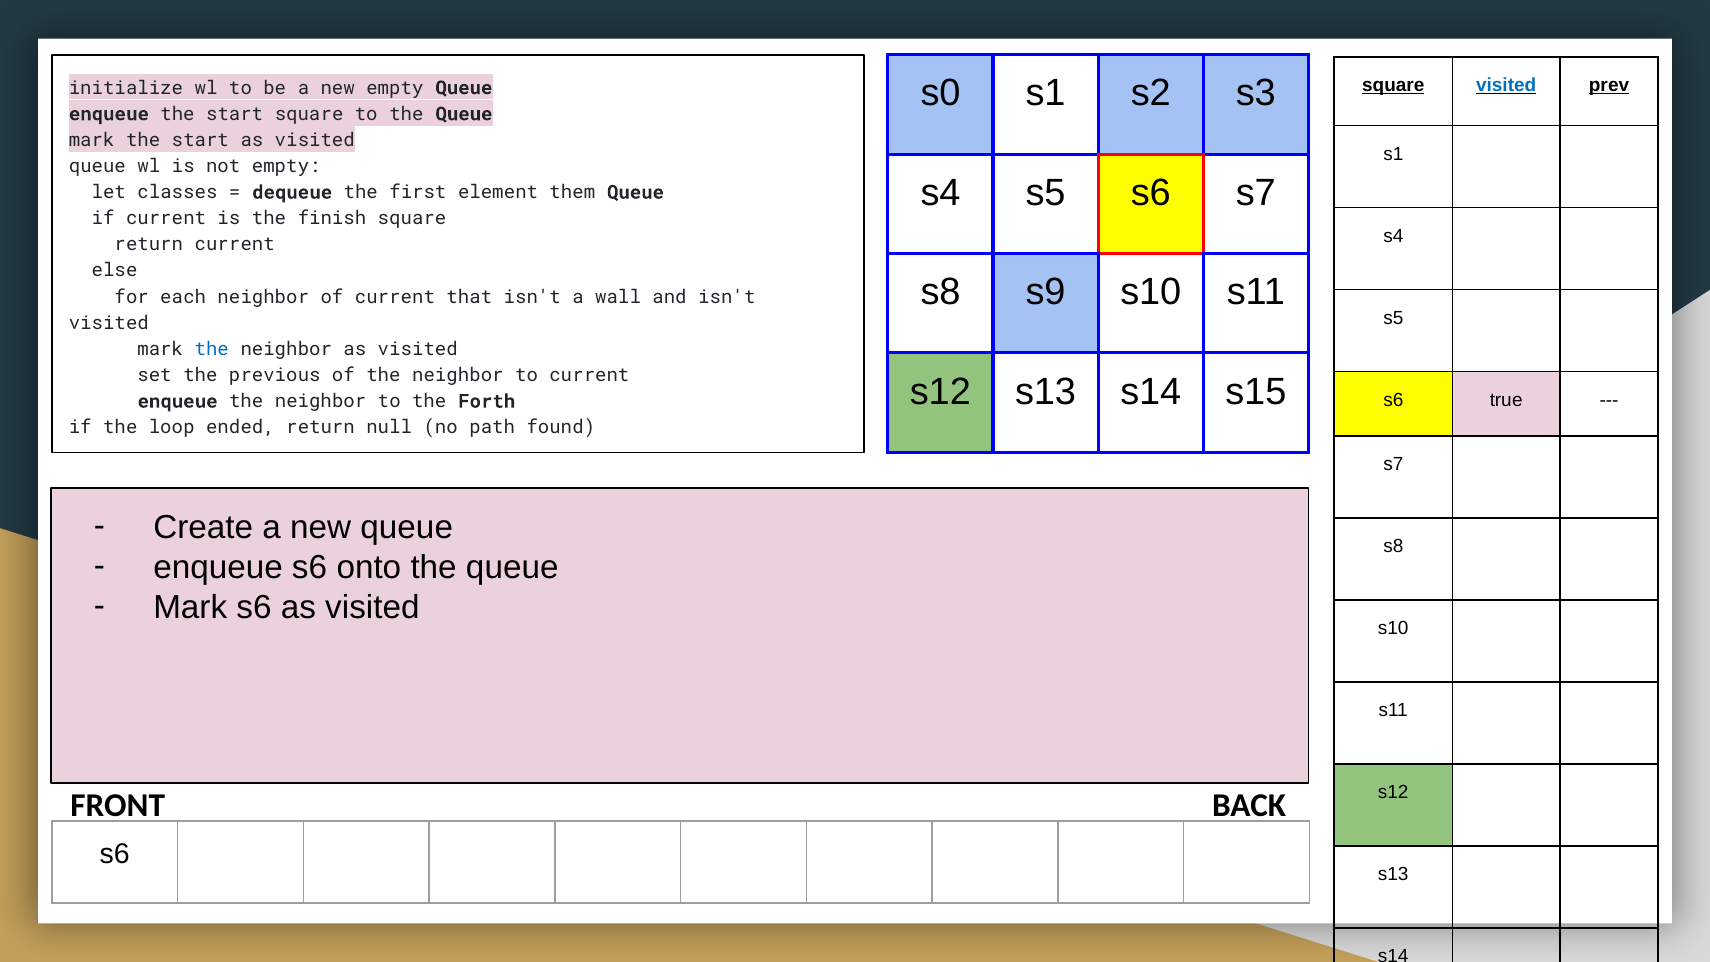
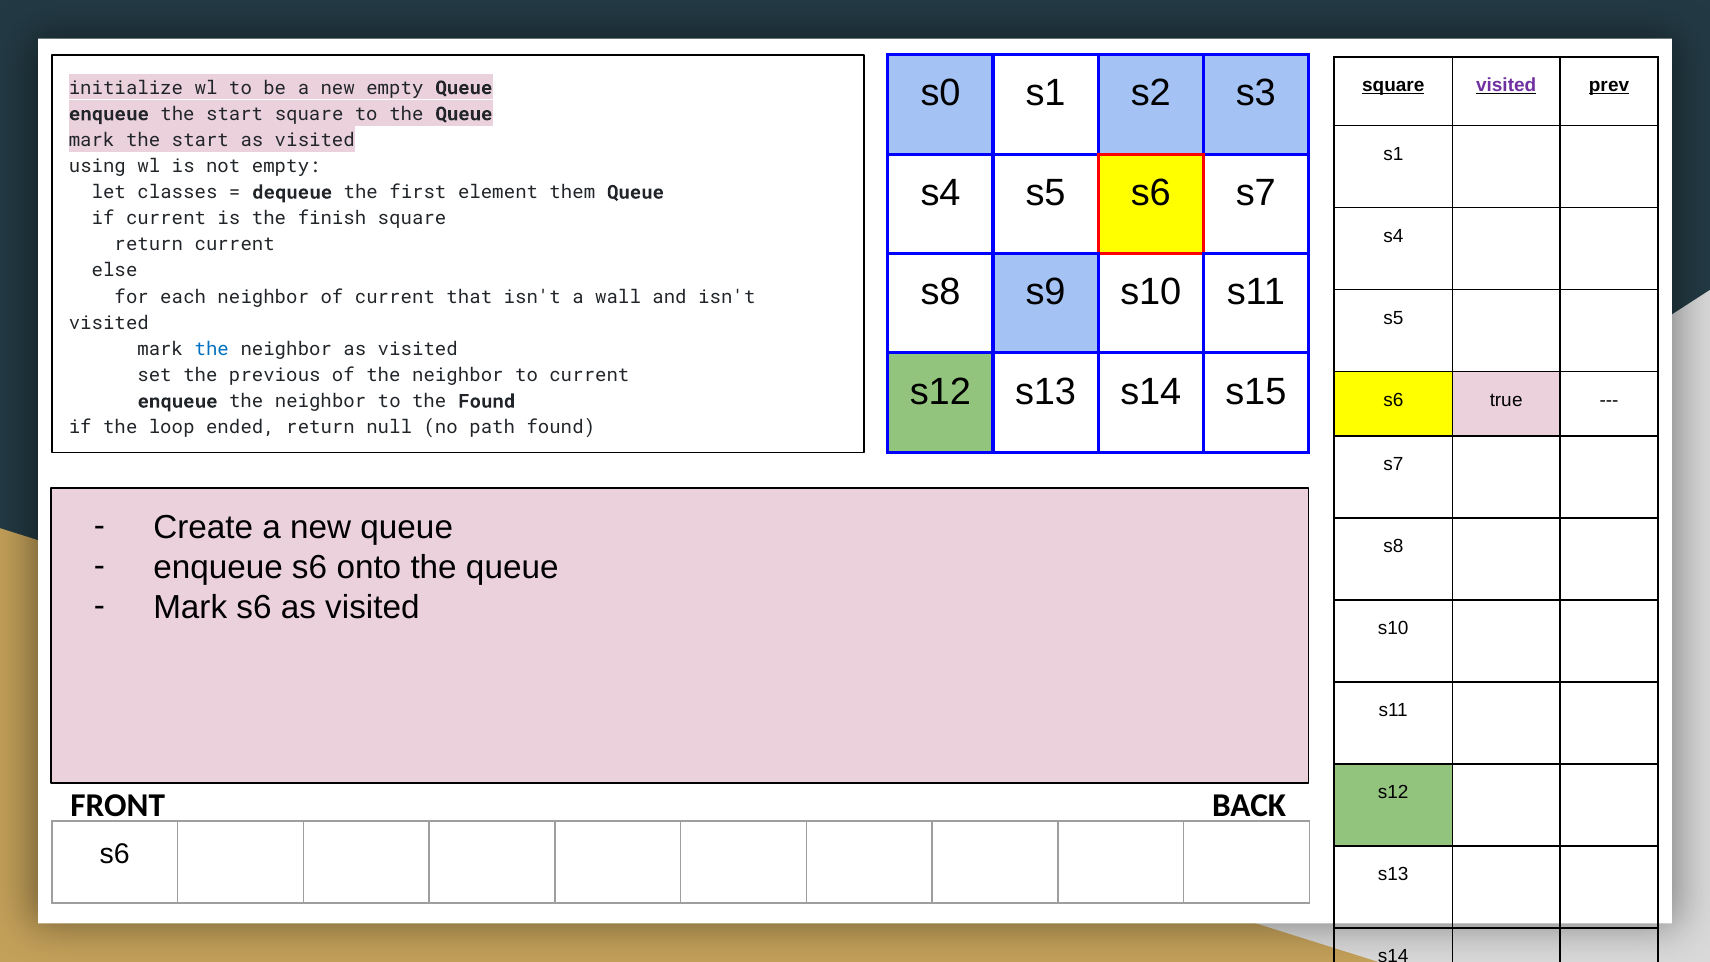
visited at (1506, 85) colour: blue -> purple
queue at (97, 166): queue -> using
the Forth: Forth -> Found
